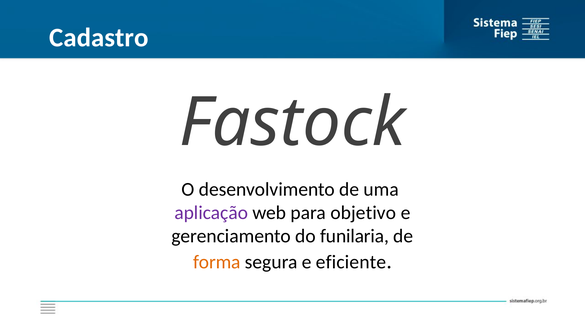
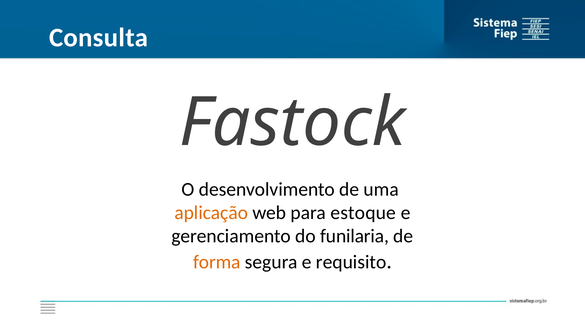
Cadastro: Cadastro -> Consulta
aplicação colour: purple -> orange
objetivo: objetivo -> estoque
eficiente: eficiente -> requisito
